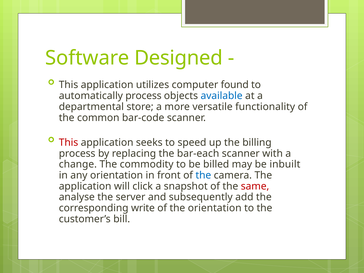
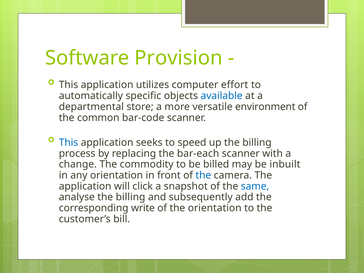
Designed: Designed -> Provision
found: found -> effort
automatically process: process -> specific
functionality: functionality -> environment
This at (69, 143) colour: red -> blue
same colour: red -> blue
analyse the server: server -> billing
